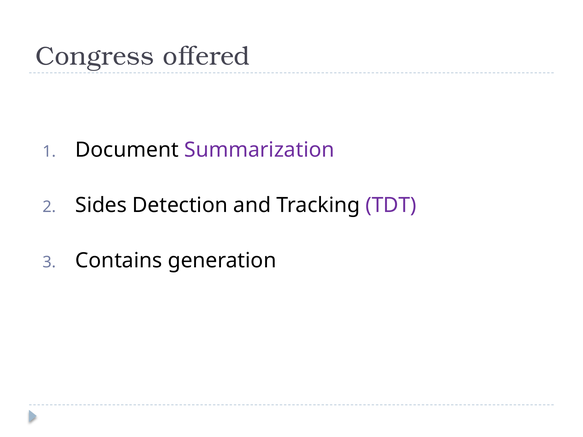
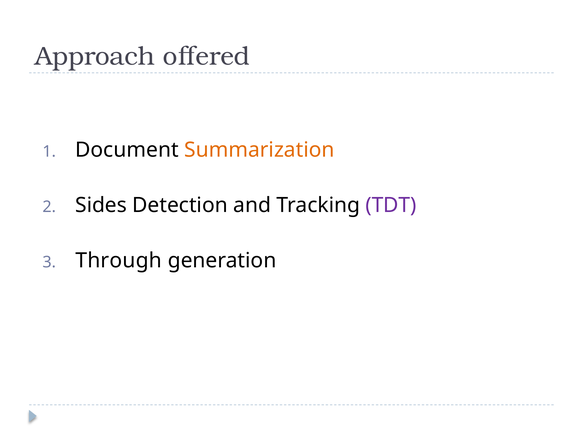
Congress: Congress -> Approach
Summarization colour: purple -> orange
Contains: Contains -> Through
